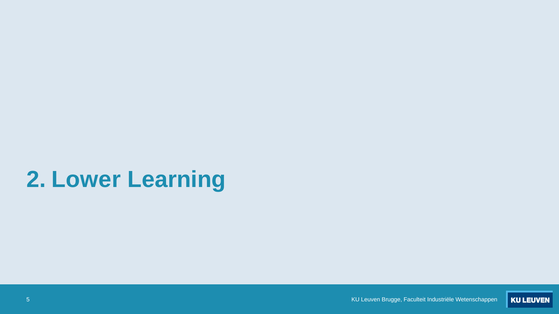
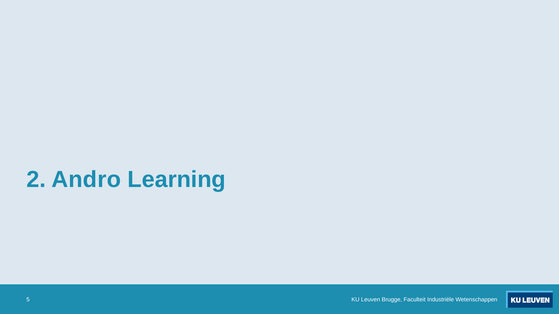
Lower: Lower -> Andro
